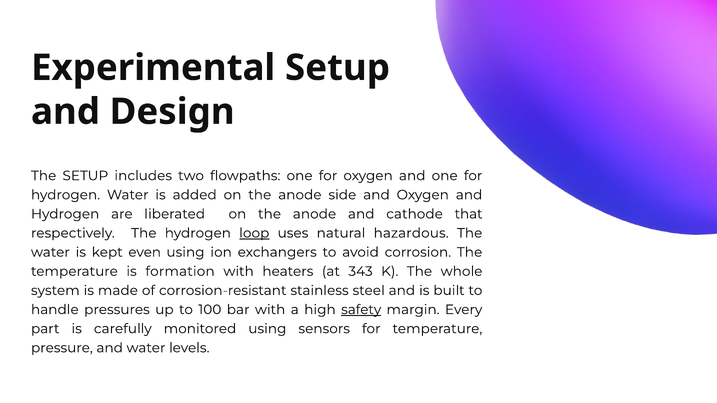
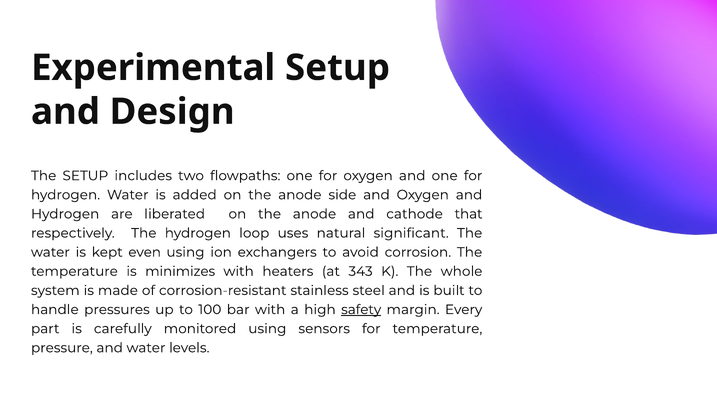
loop underline: present -> none
hazardous: hazardous -> significant
formation: formation -> minimizes
